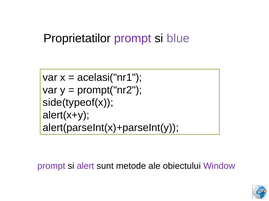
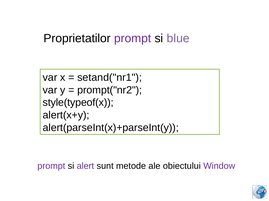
acelasi("nr1: acelasi("nr1 -> setand("nr1
side(typeof(x: side(typeof(x -> style(typeof(x
